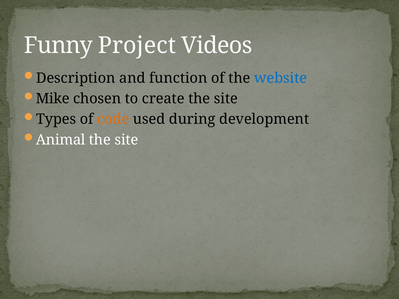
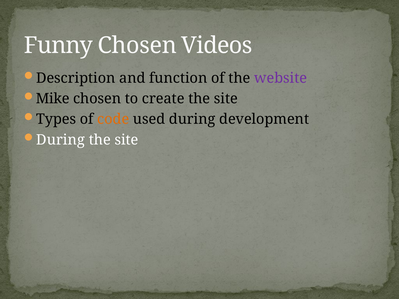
Funny Project: Project -> Chosen
website colour: blue -> purple
Animal at (61, 140): Animal -> During
